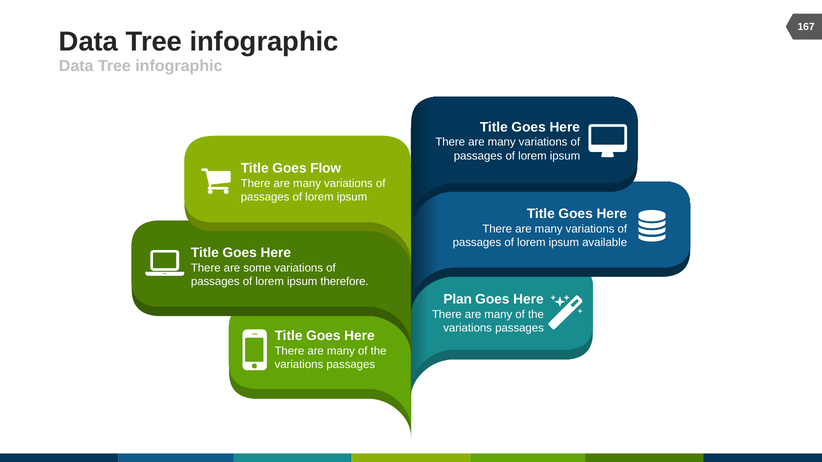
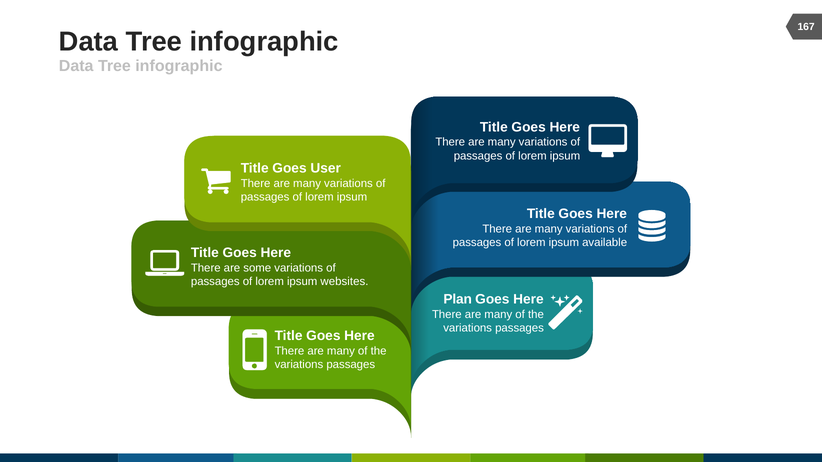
Flow: Flow -> User
therefore: therefore -> websites
